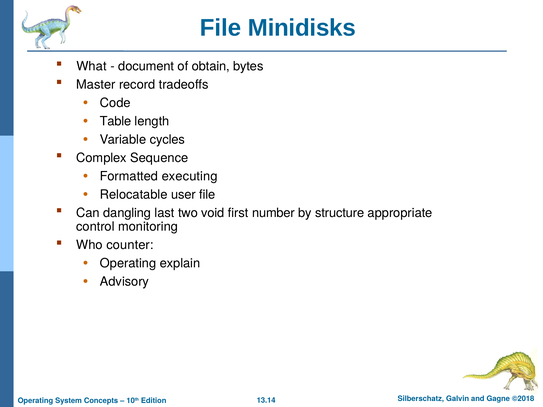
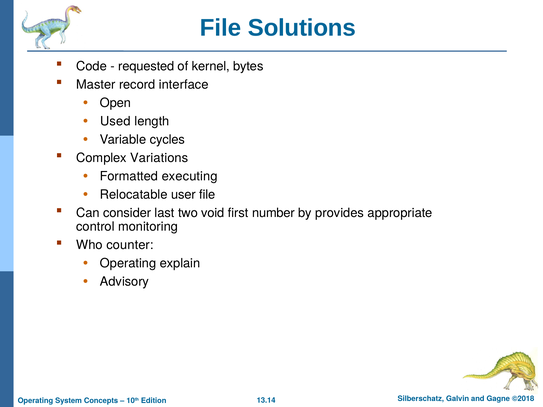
Minidisks: Minidisks -> Solutions
What: What -> Code
document: document -> requested
obtain: obtain -> kernel
tradeoffs: tradeoffs -> interface
Code: Code -> Open
Table: Table -> Used
Sequence: Sequence -> Variations
dangling: dangling -> consider
structure: structure -> provides
